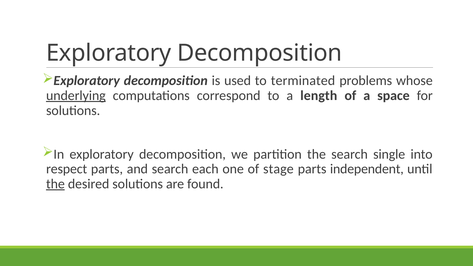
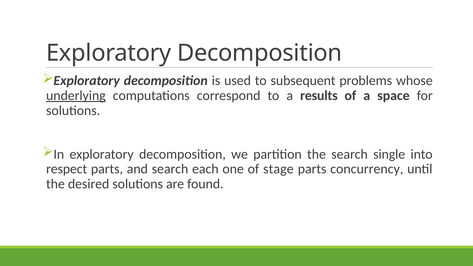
terminated: terminated -> subsequent
length: length -> results
independent: independent -> concurrency
the at (55, 184) underline: present -> none
